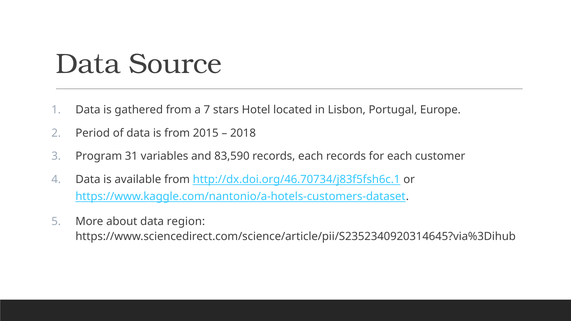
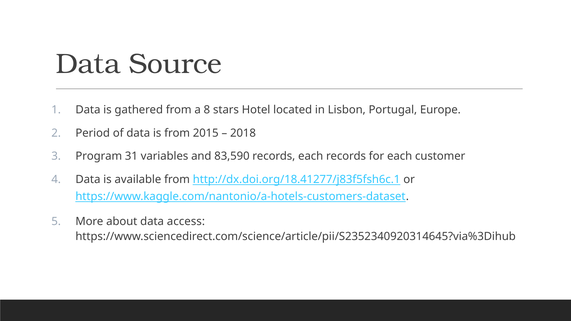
7: 7 -> 8
http://dx.doi.org/46.70734/j83f5fsh6c.1: http://dx.doi.org/46.70734/j83f5fsh6c.1 -> http://dx.doi.org/18.41277/j83f5fsh6c.1
region: region -> access
